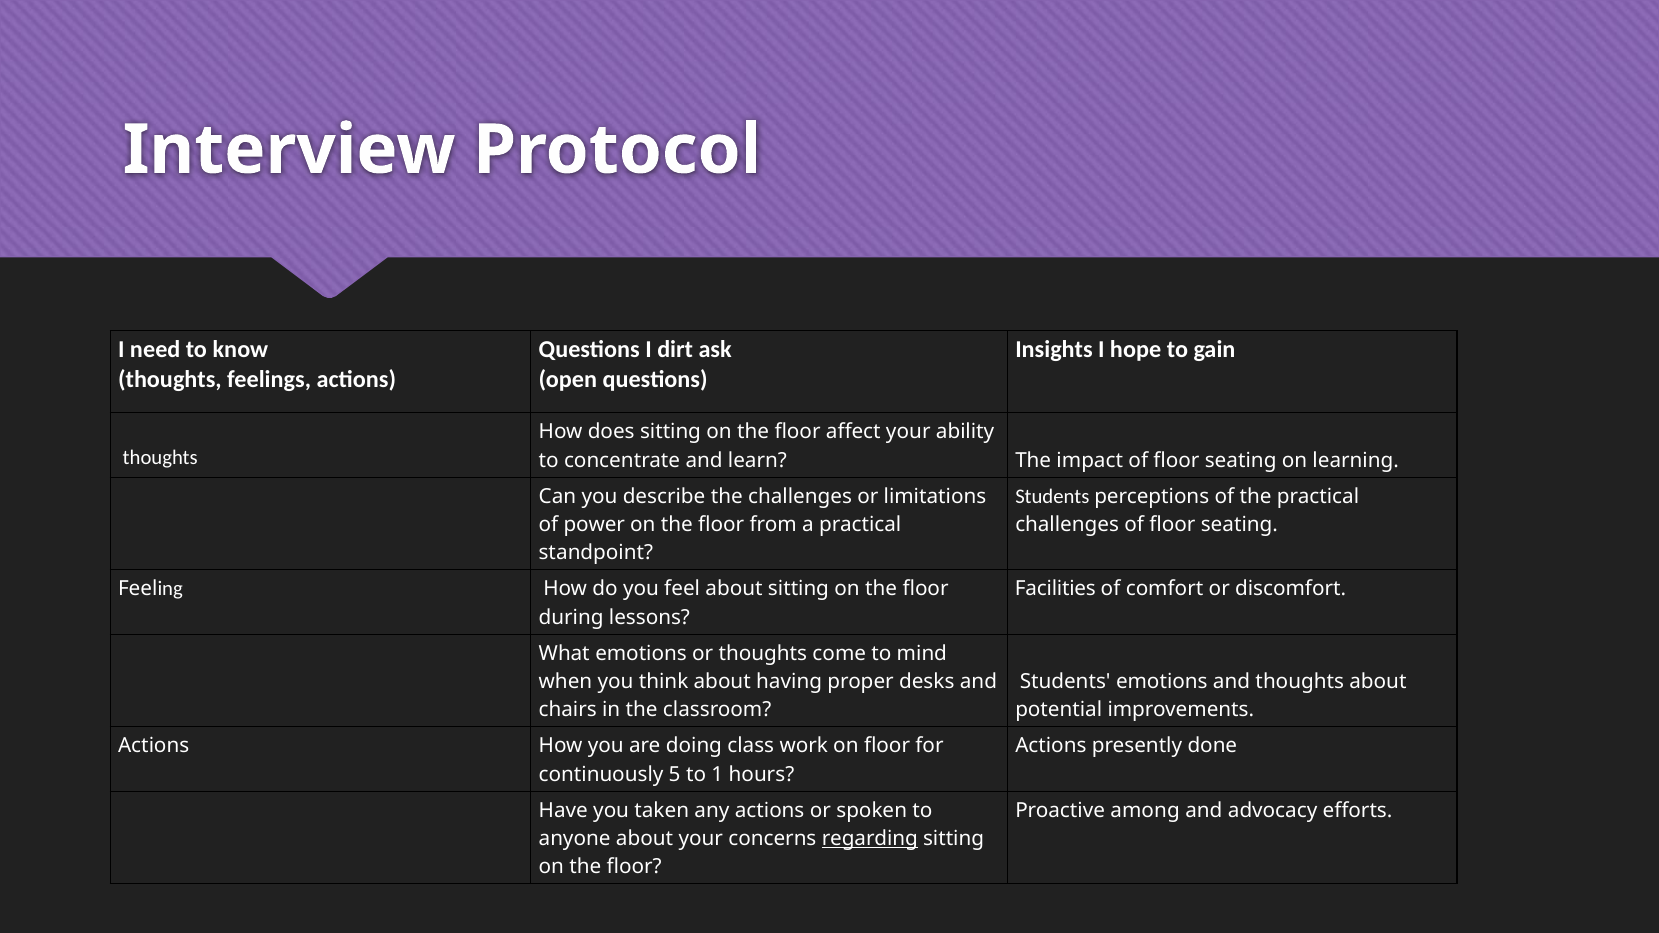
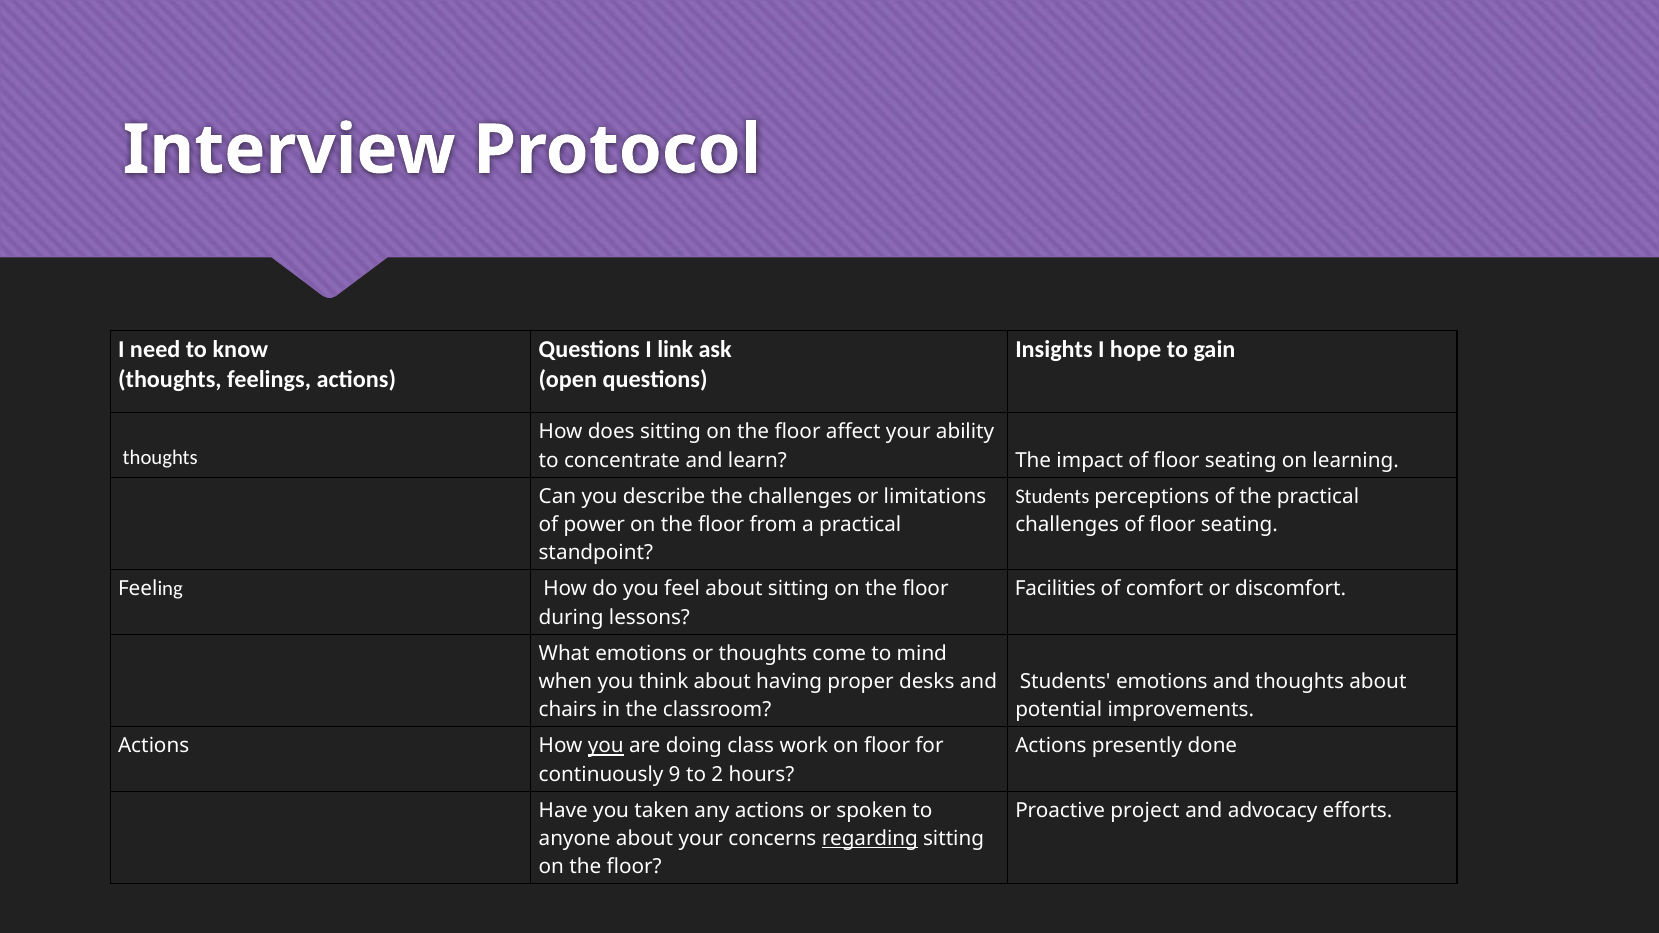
dirt: dirt -> link
you at (606, 746) underline: none -> present
5: 5 -> 9
1: 1 -> 2
among: among -> project
